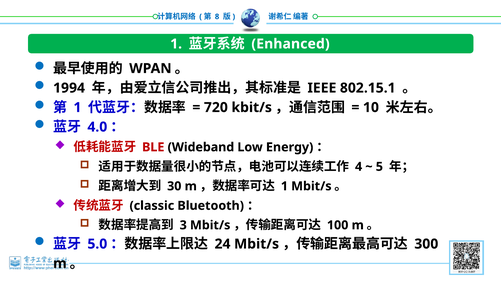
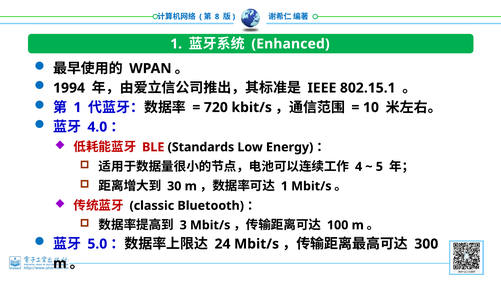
Wideband: Wideband -> Standards
